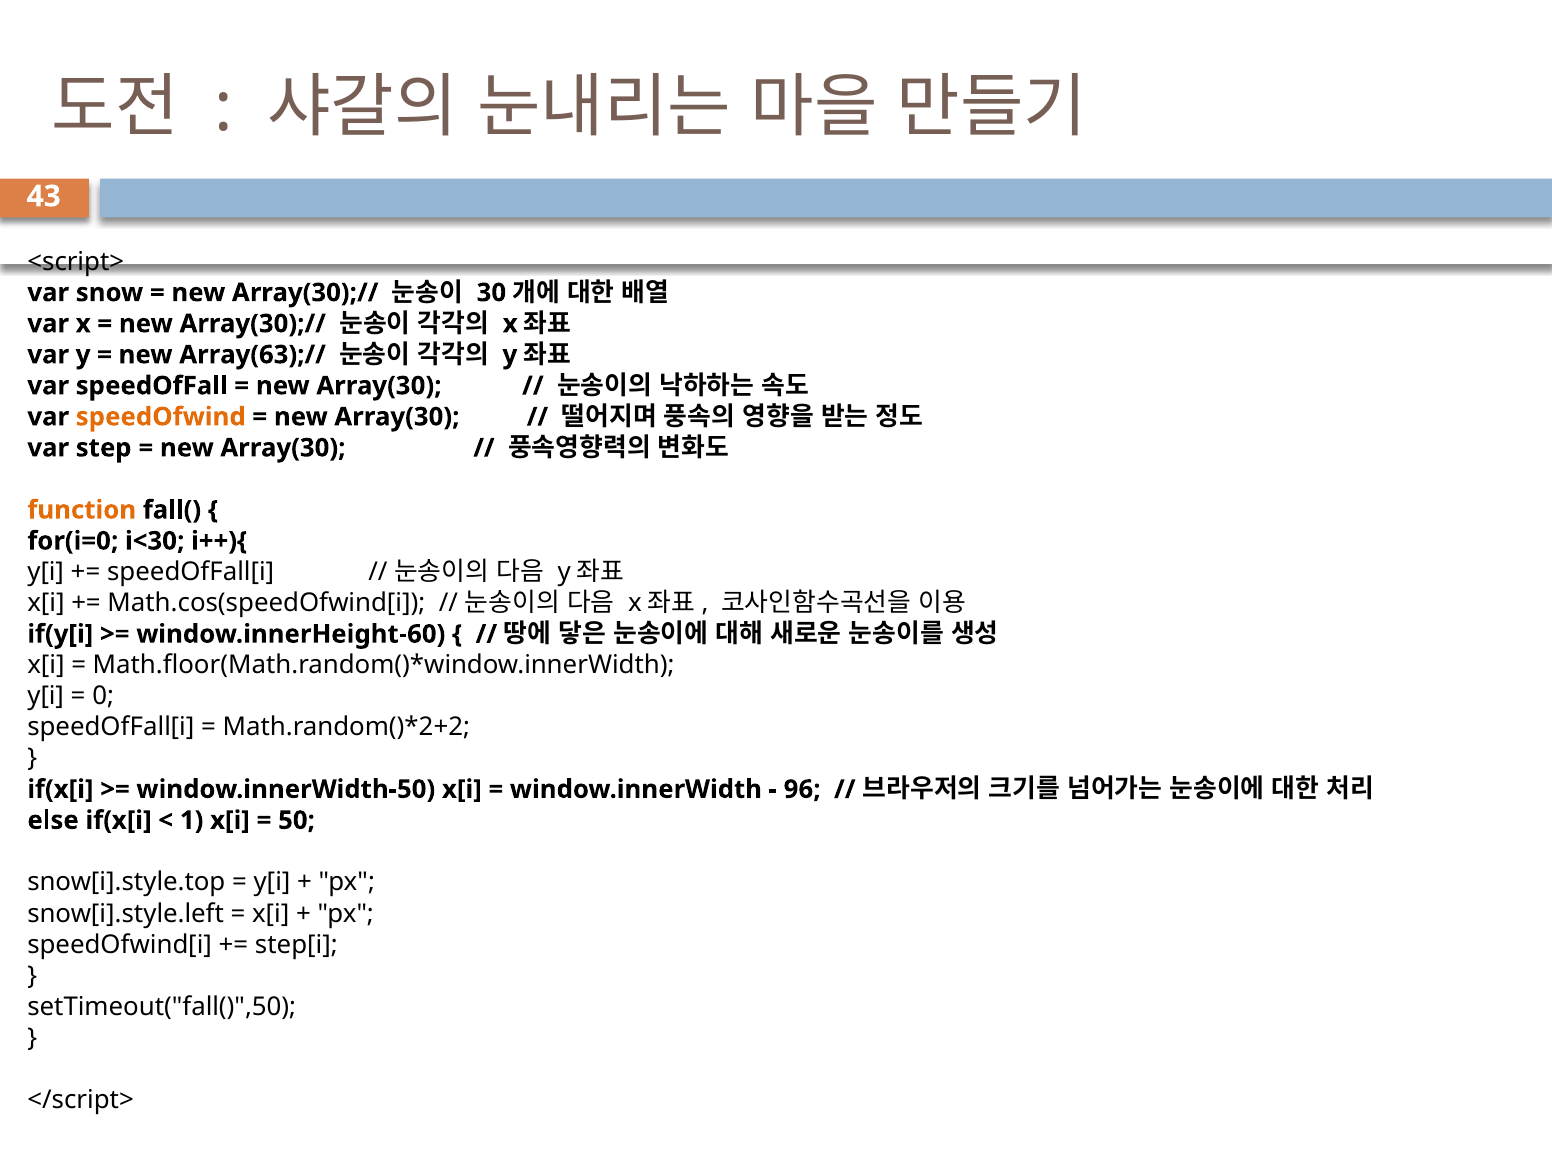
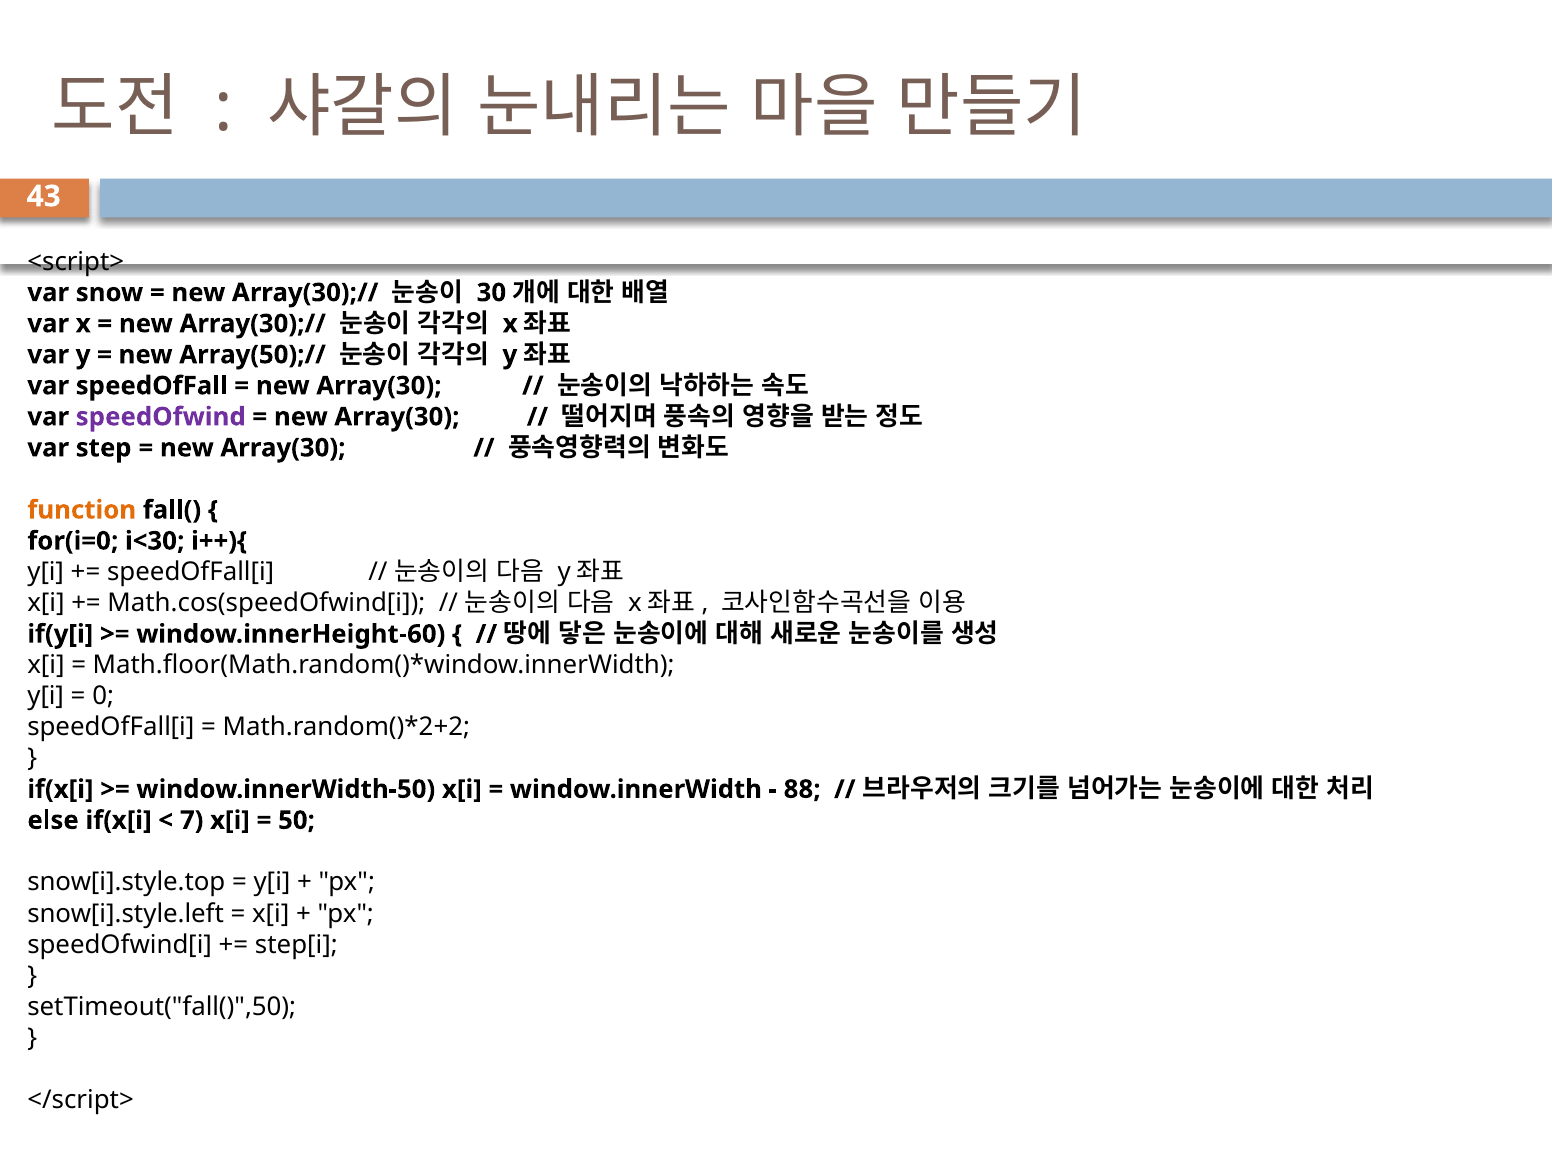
Array(63);//: Array(63);// -> Array(50);//
speedOfwind colour: orange -> purple
96: 96 -> 88
1: 1 -> 7
